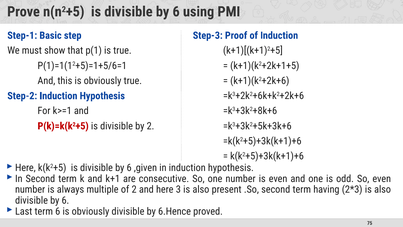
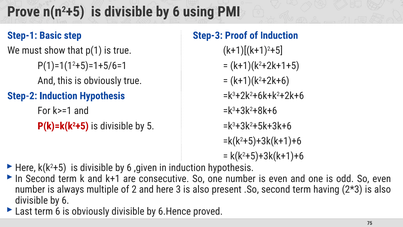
by 2: 2 -> 5
